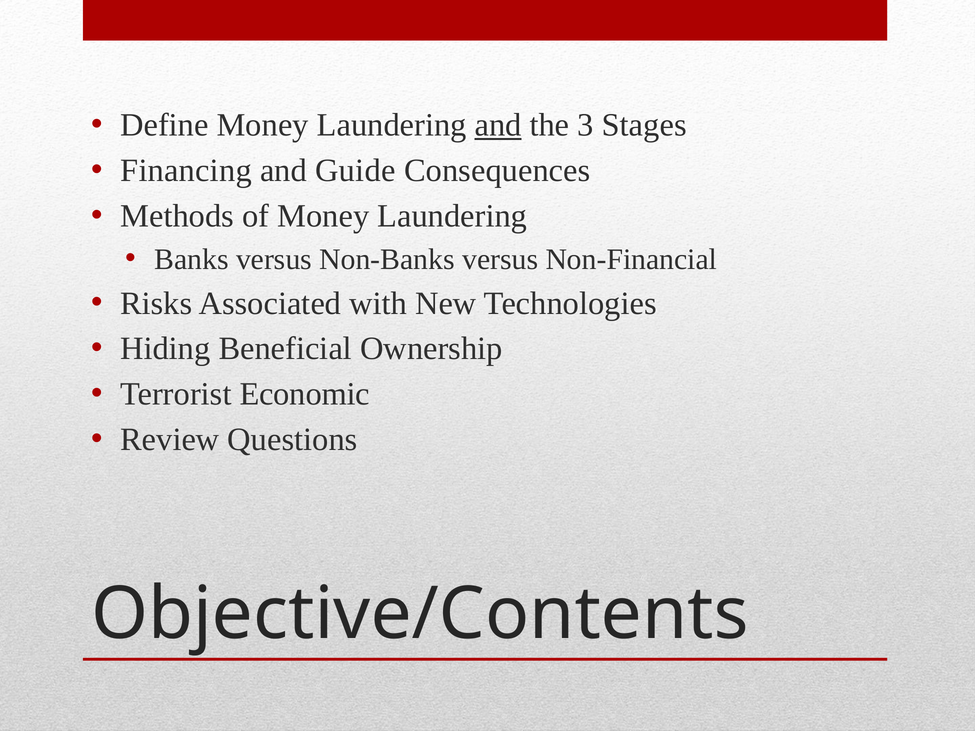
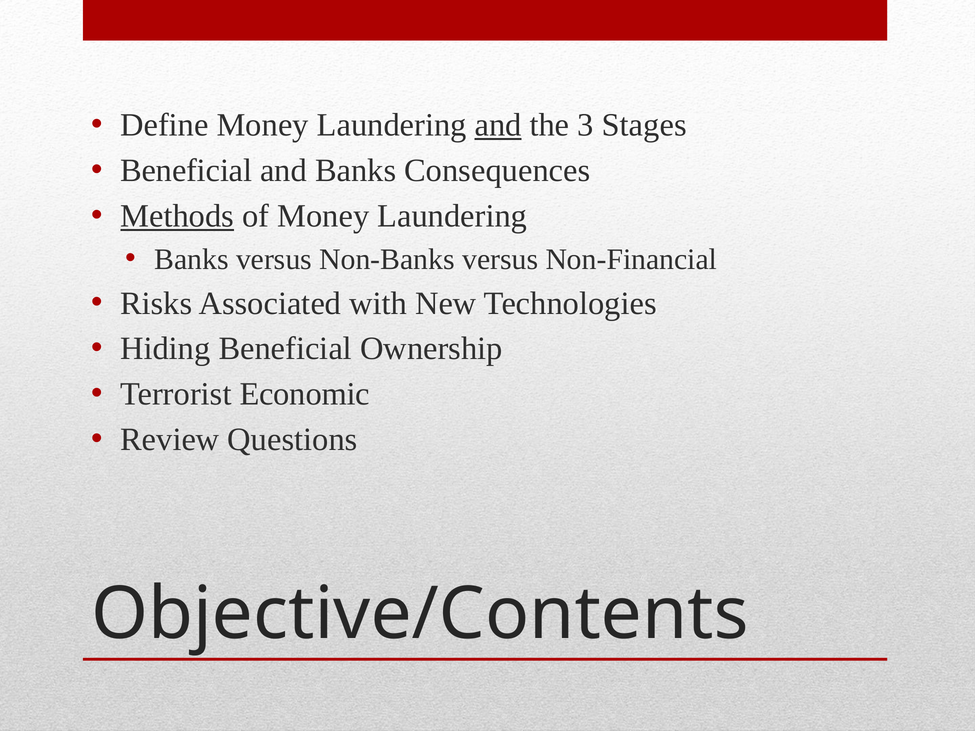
Financing at (186, 171): Financing -> Beneficial
and Guide: Guide -> Banks
Methods underline: none -> present
